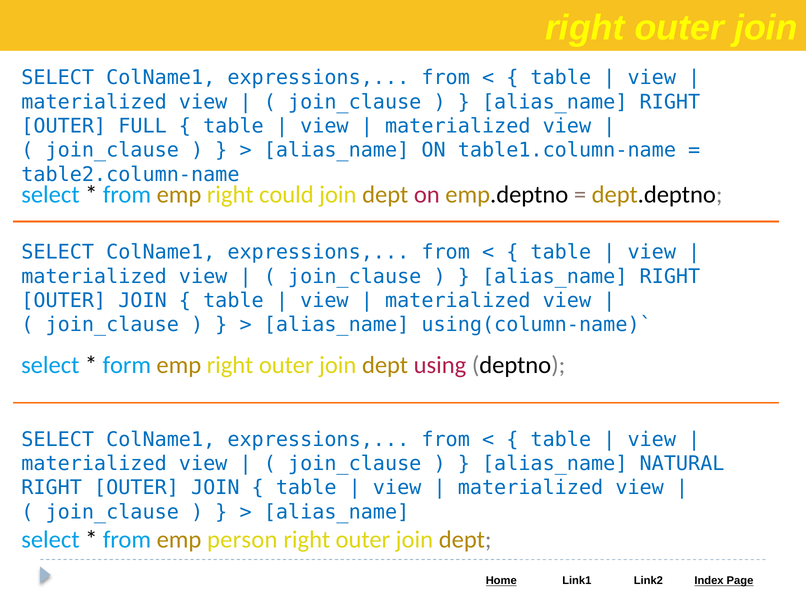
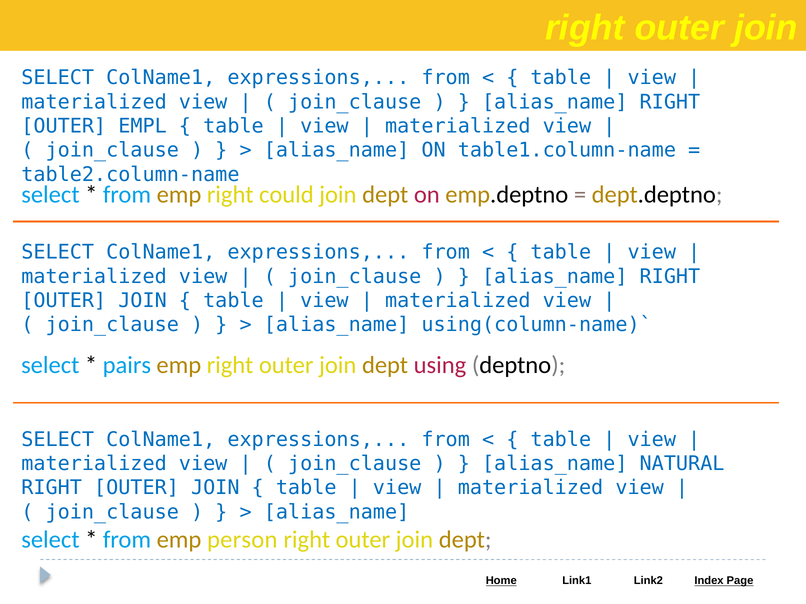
FULL: FULL -> EMPL
form: form -> pairs
